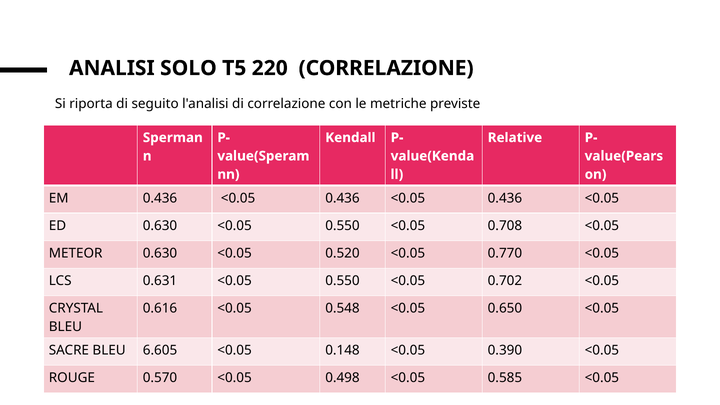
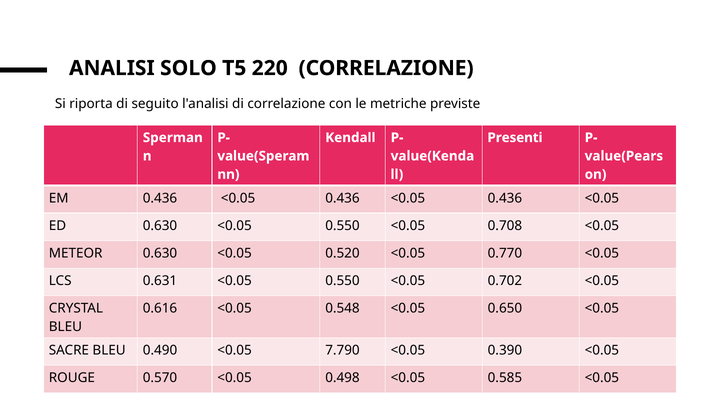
Relative: Relative -> Presenti
6.605: 6.605 -> 0.490
0.148: 0.148 -> 7.790
